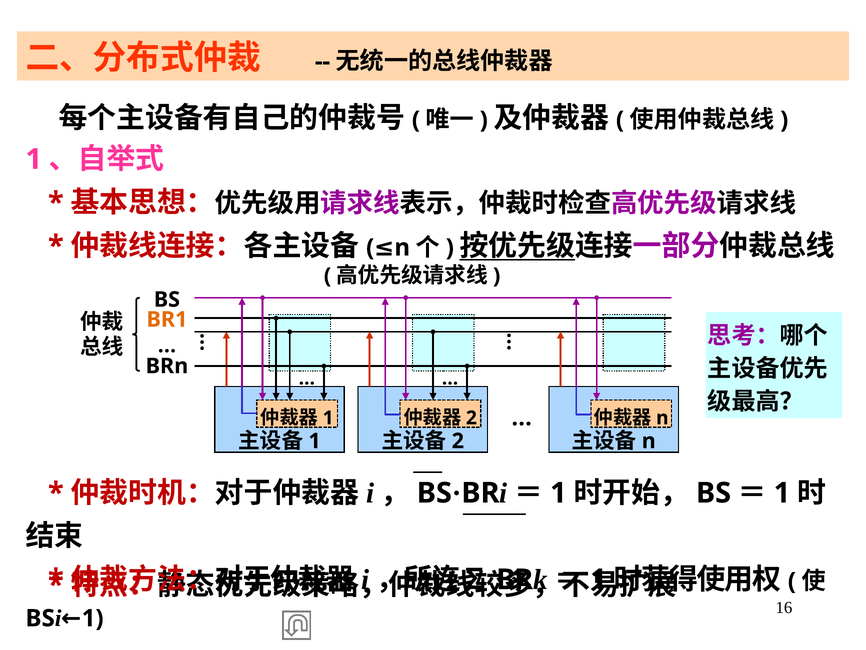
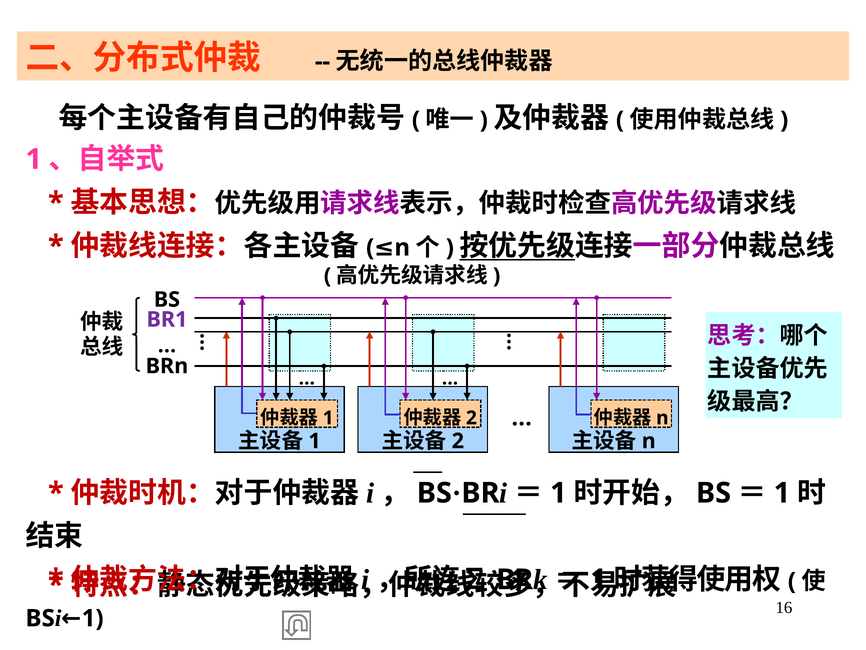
BR1 colour: orange -> purple
